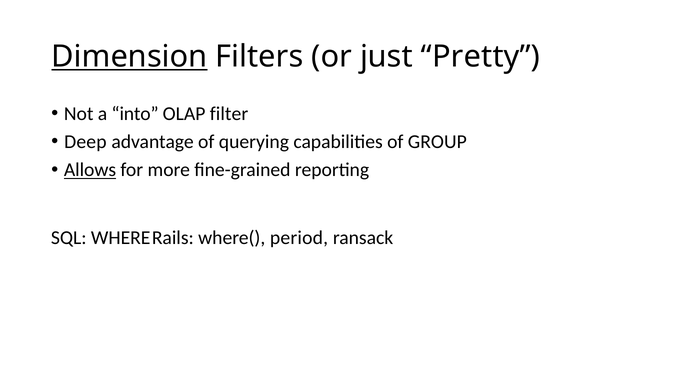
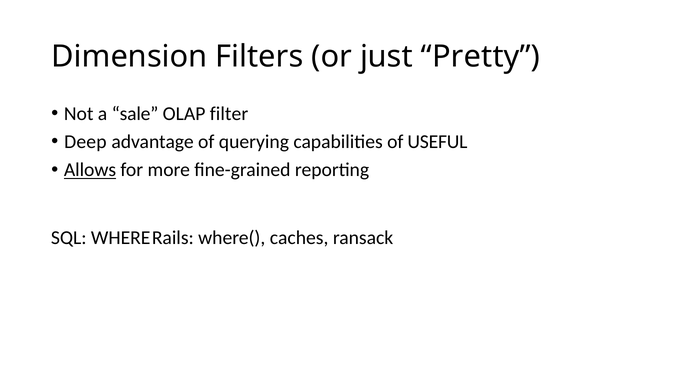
Dimension underline: present -> none
into: into -> sale
GROUP: GROUP -> USEFUL
period: period -> caches
